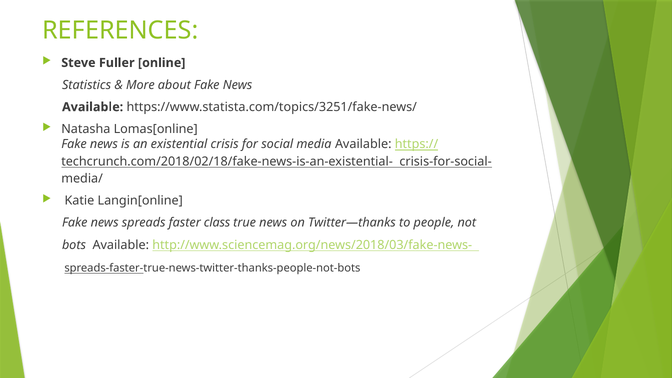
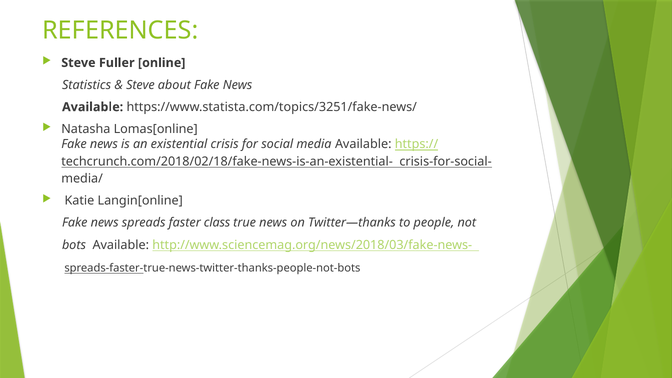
More at (140, 85): More -> Steve
